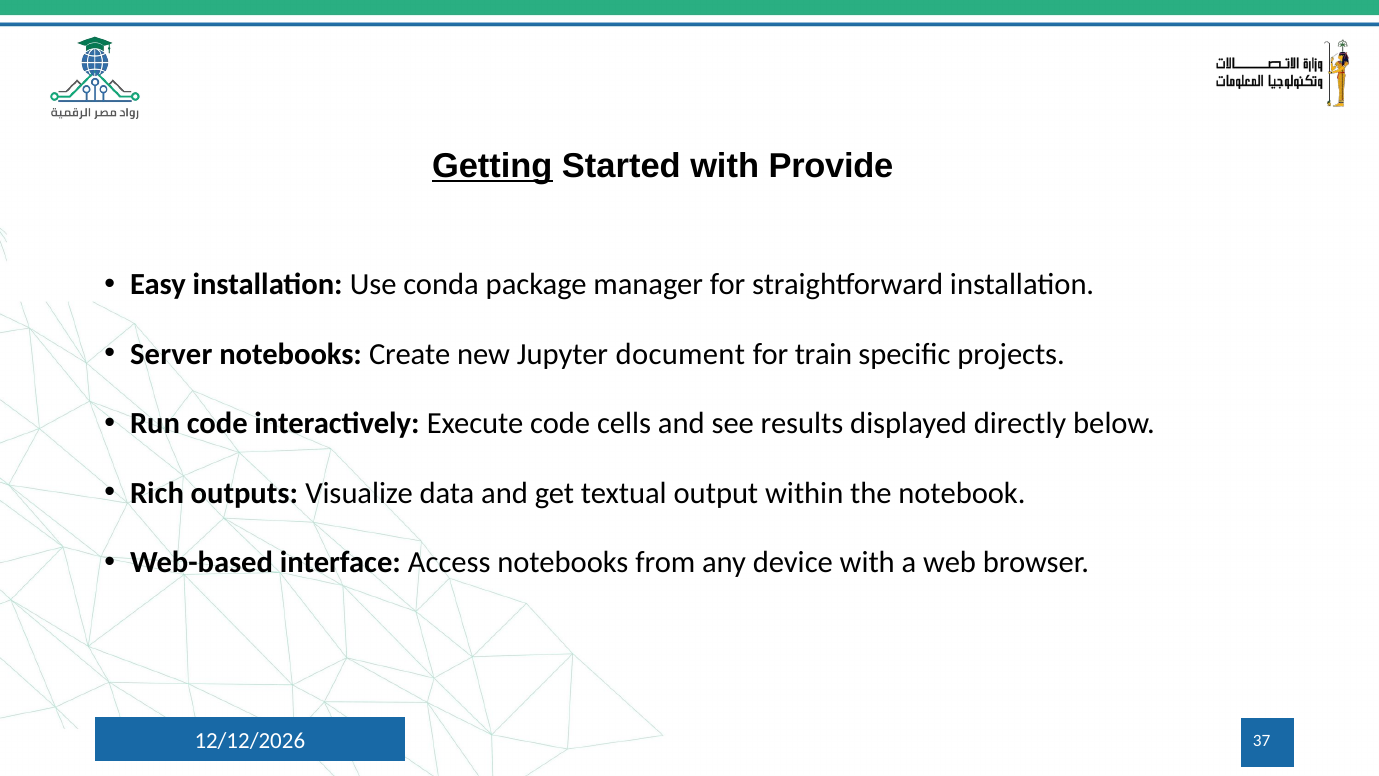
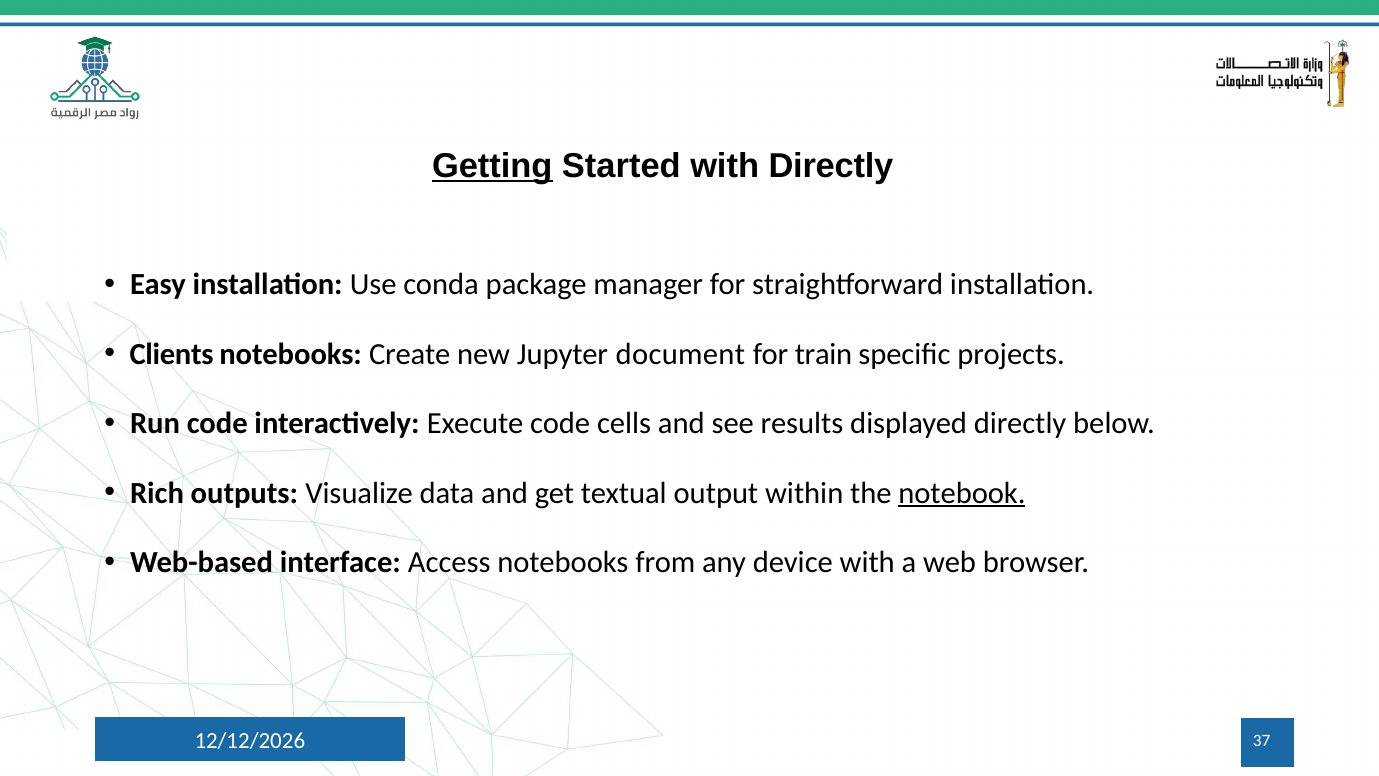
with Provide: Provide -> Directly
Server: Server -> Clients
notebook underline: none -> present
